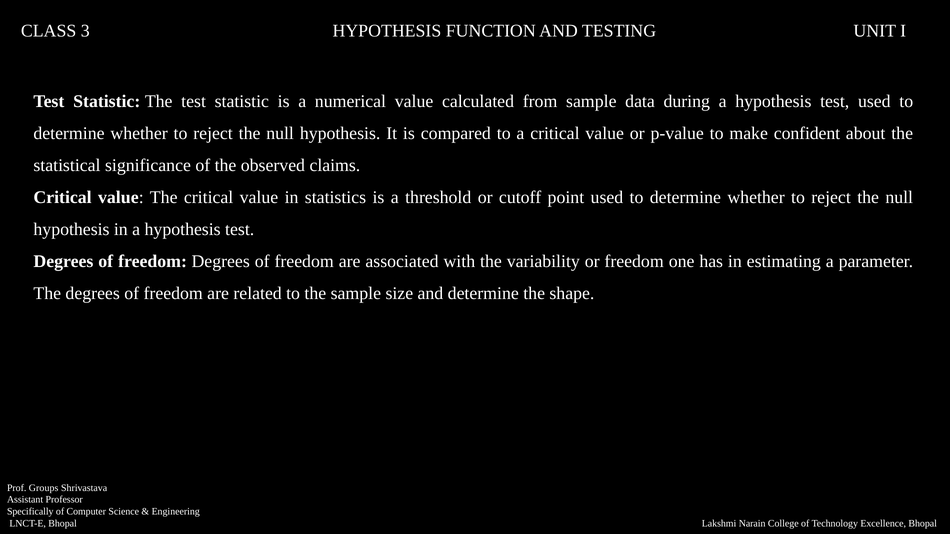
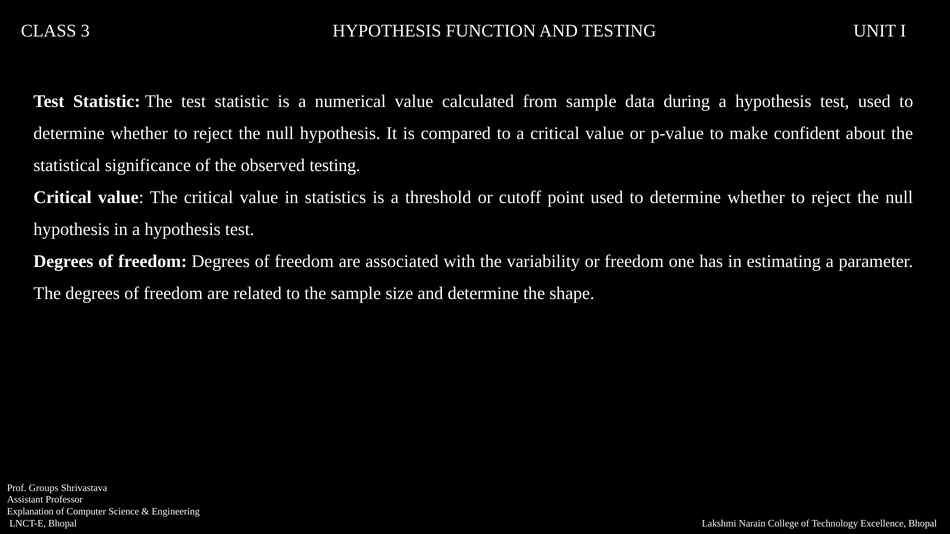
observed claims: claims -> testing
Specifically: Specifically -> Explanation
